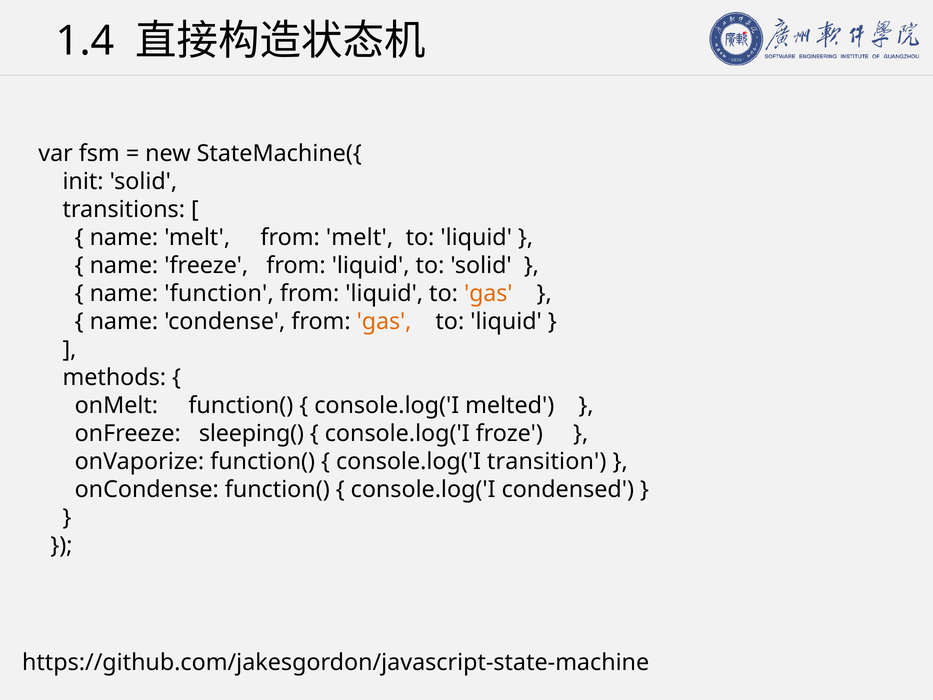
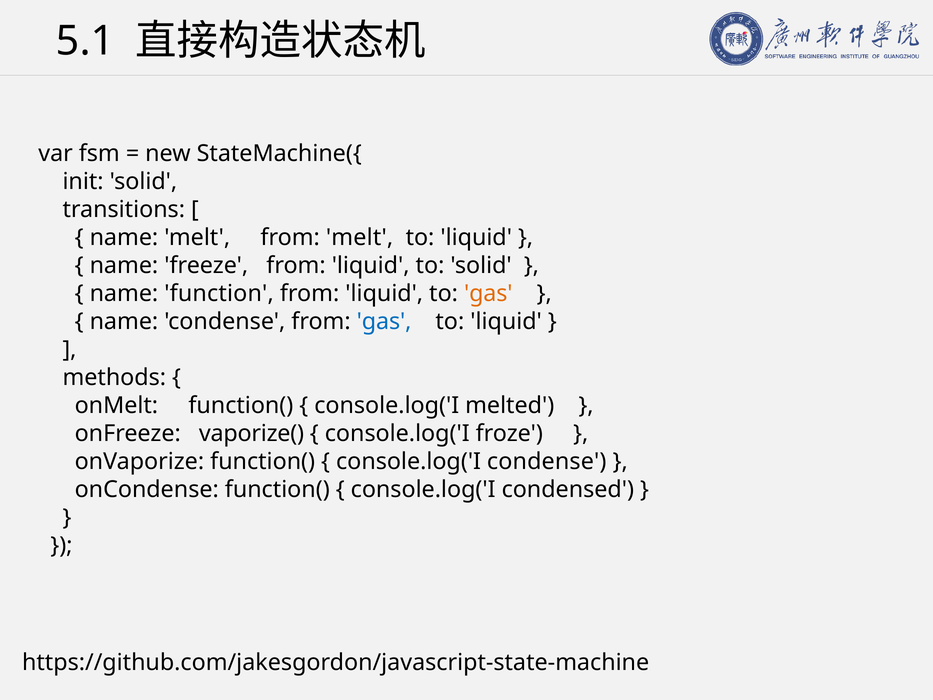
1.4: 1.4 -> 5.1
gas at (384, 321) colour: orange -> blue
sleeping(: sleeping( -> vaporize(
console.log('I transition: transition -> condense
